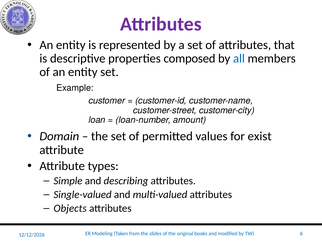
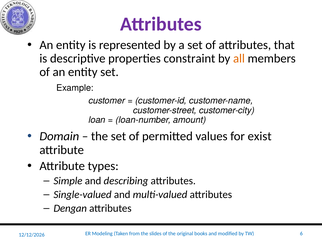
composed: composed -> constraint
all colour: blue -> orange
Objects: Objects -> Dengan
